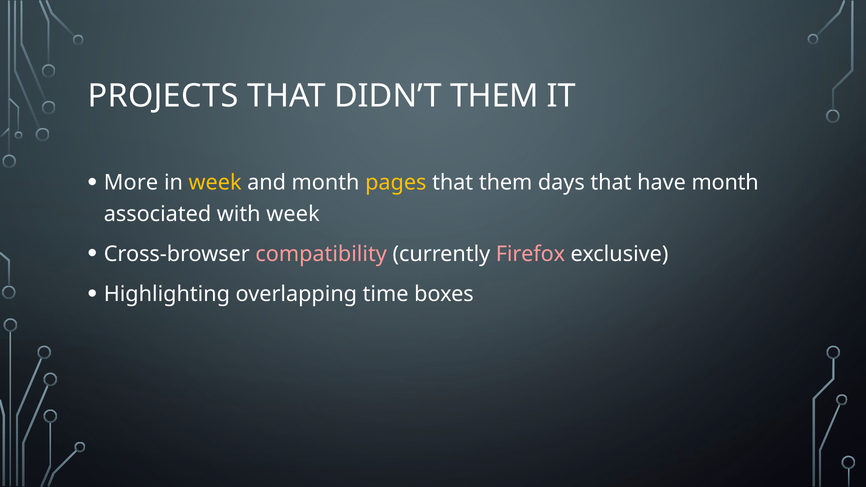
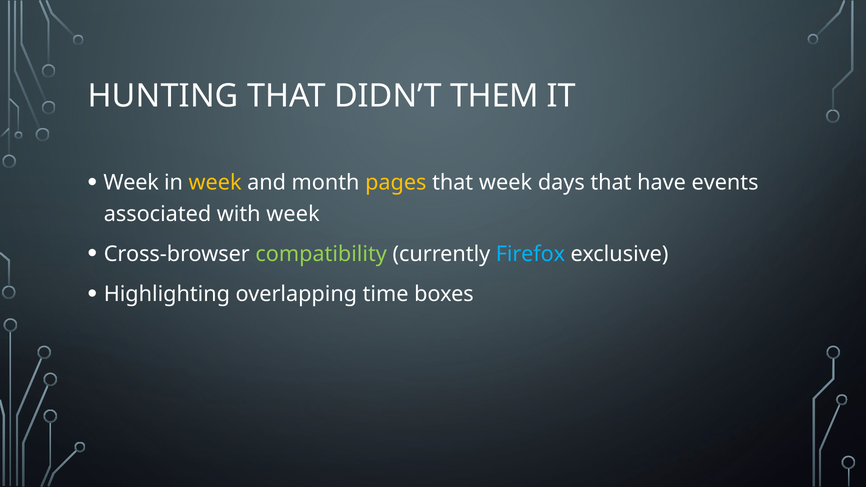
PROJECTS: PROJECTS -> HUNTING
More at (131, 183): More -> Week
that them: them -> week
have month: month -> events
compatibility colour: pink -> light green
Firefox colour: pink -> light blue
